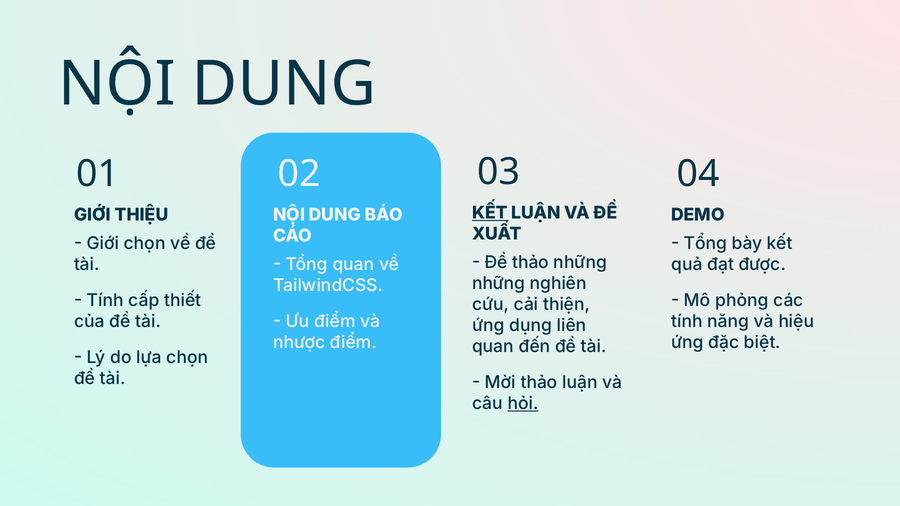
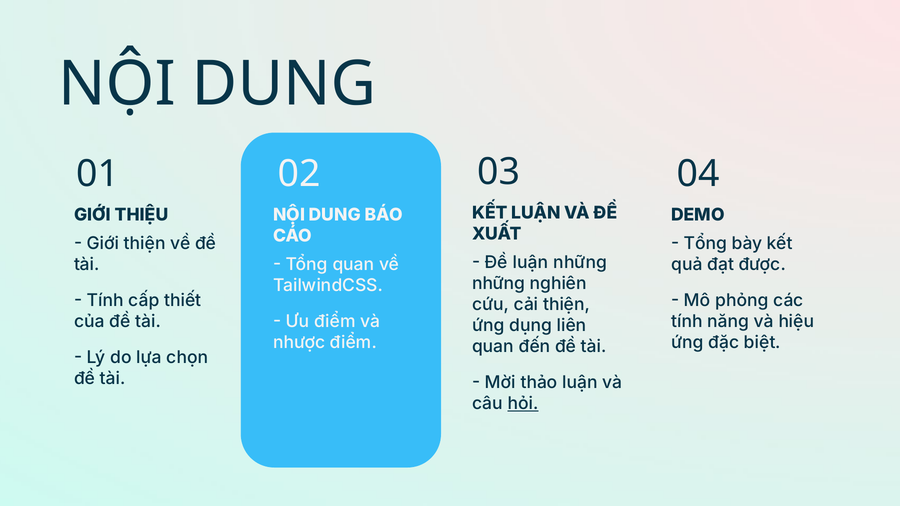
KẾT at (490, 213) underline: present -> none
Giới chọn: chọn -> thiện
Đề thảo: thảo -> luận
